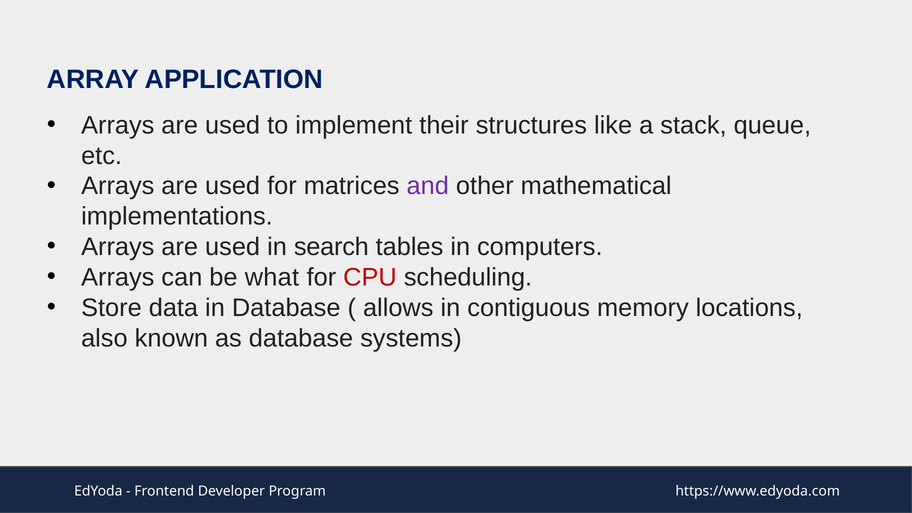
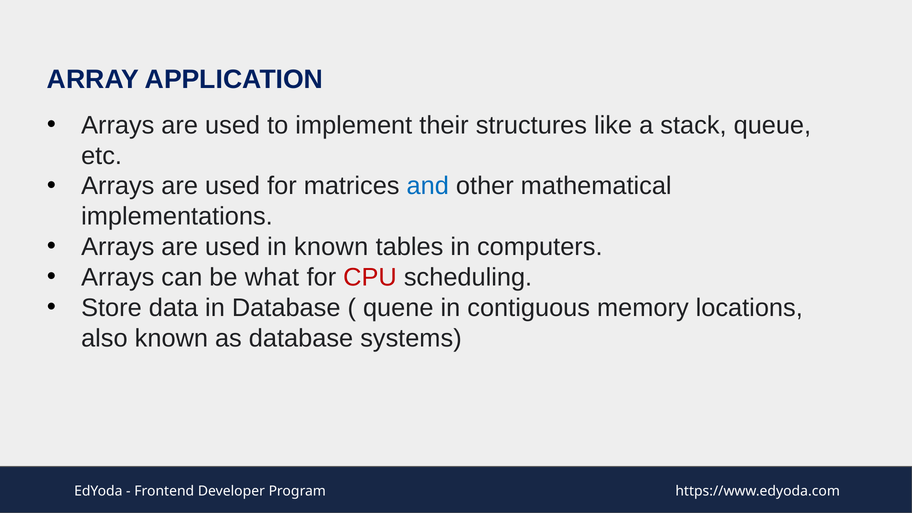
and colour: purple -> blue
in search: search -> known
allows: allows -> quene
